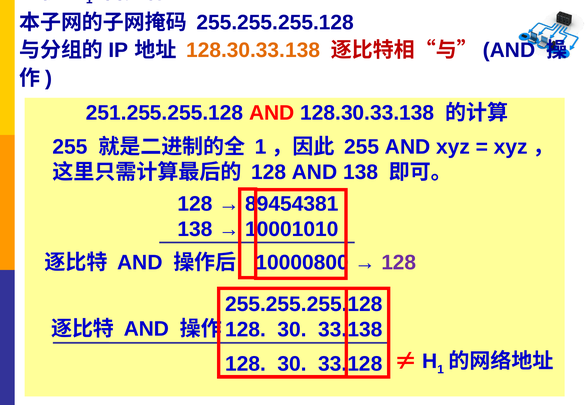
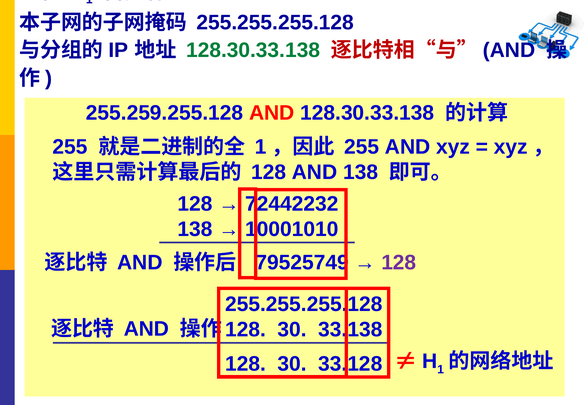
128.30.33.138 at (253, 50) colour: orange -> green
251.255.255.128: 251.255.255.128 -> 255.259.255.128
89454381: 89454381 -> 72442232
10000800: 10000800 -> 79525749
